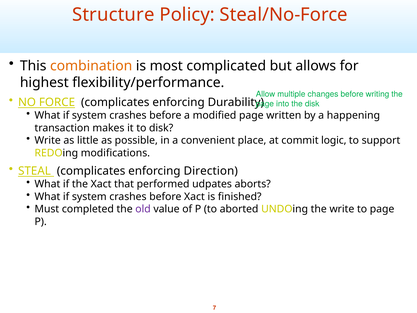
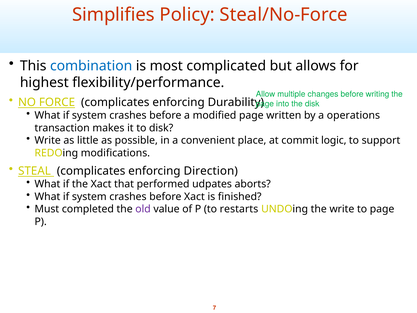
Structure: Structure -> Simplifies
combination colour: orange -> blue
happening: happening -> operations
aborted: aborted -> restarts
